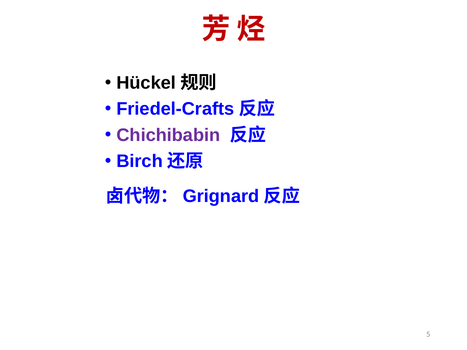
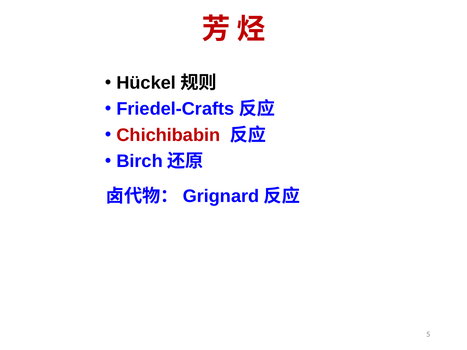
Chichibabin colour: purple -> red
